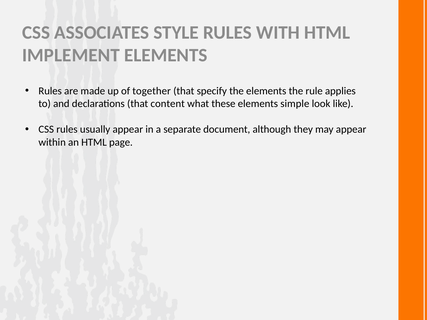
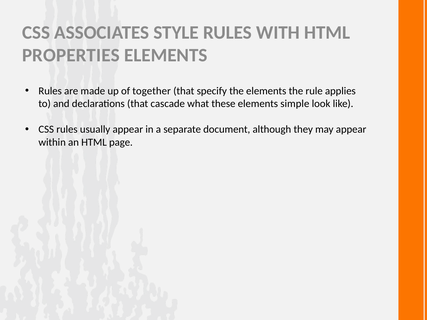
IMPLEMENT: IMPLEMENT -> PROPERTIES
content: content -> cascade
